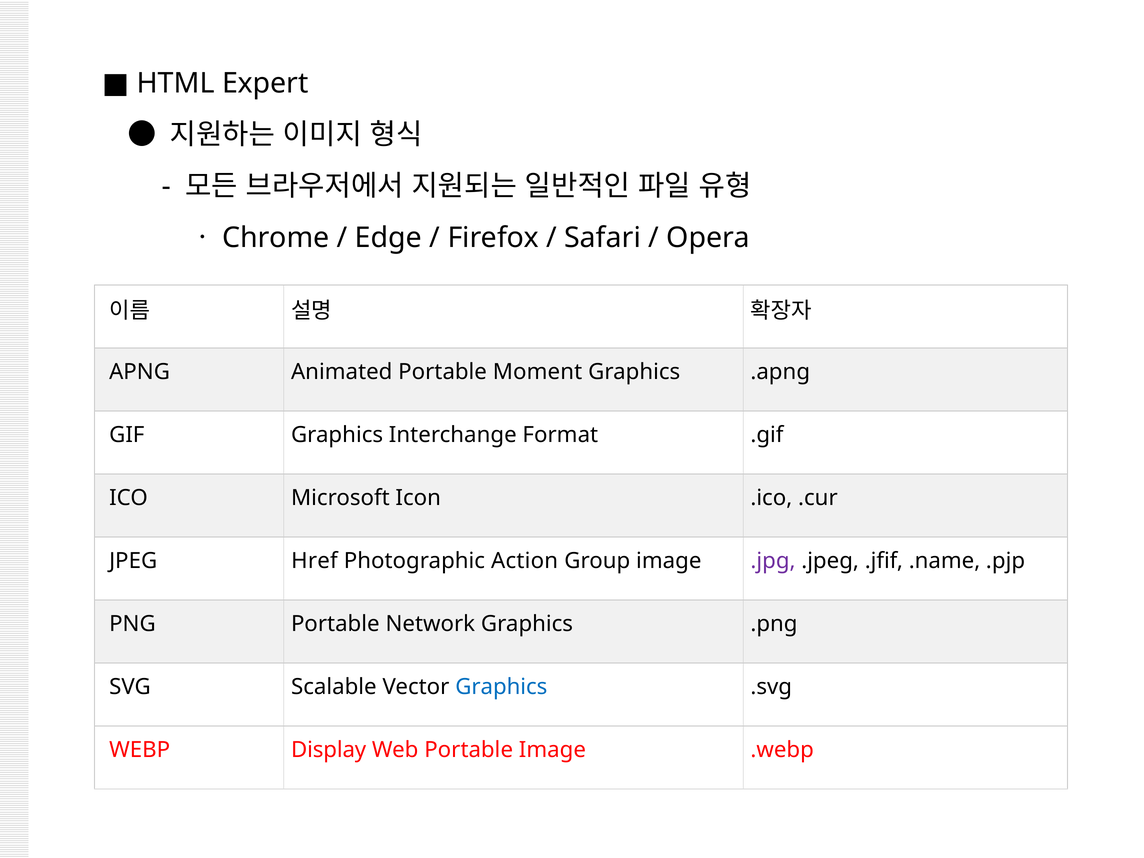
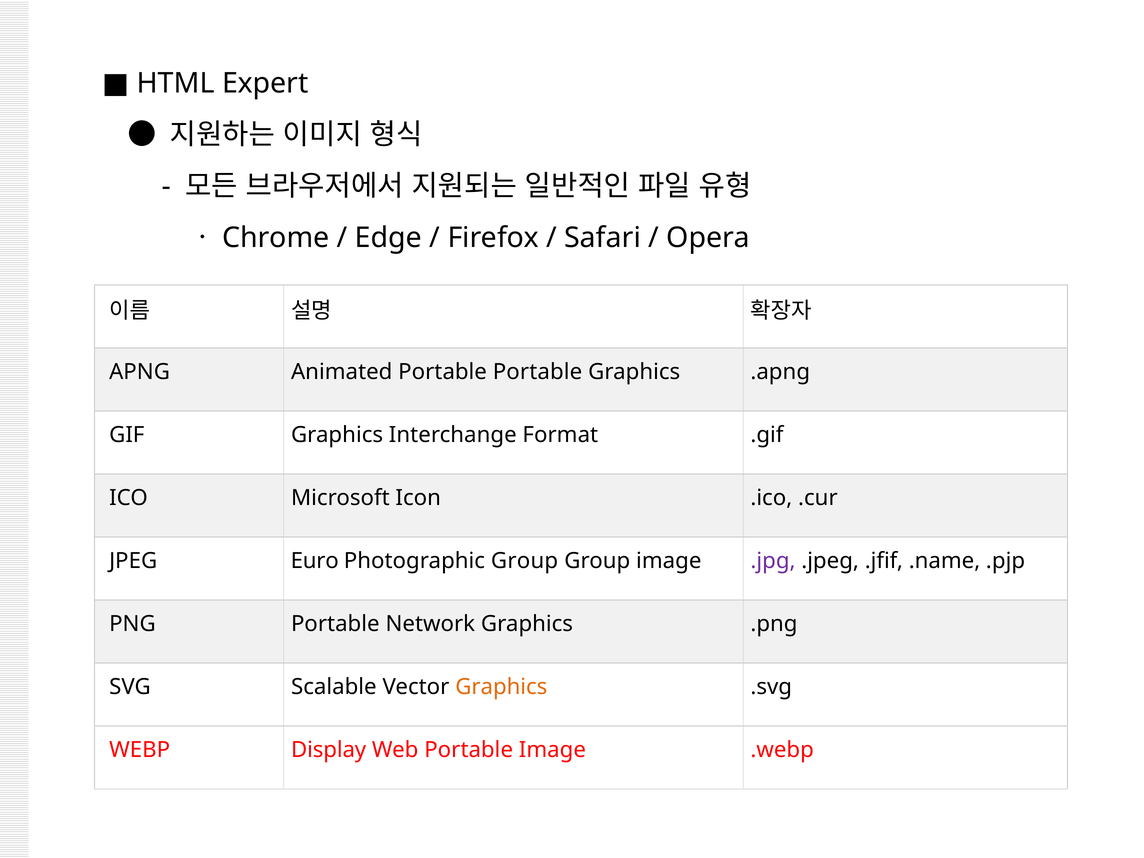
Portable Moment: Moment -> Portable
Href: Href -> Euro
Photographic Action: Action -> Group
Graphics at (501, 687) colour: blue -> orange
